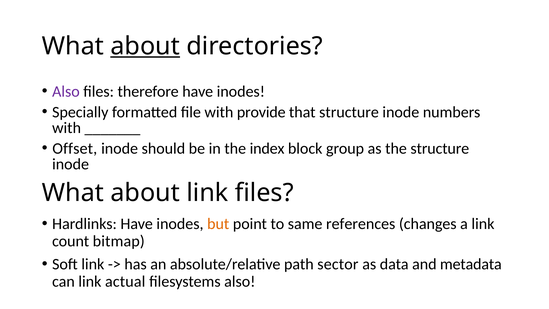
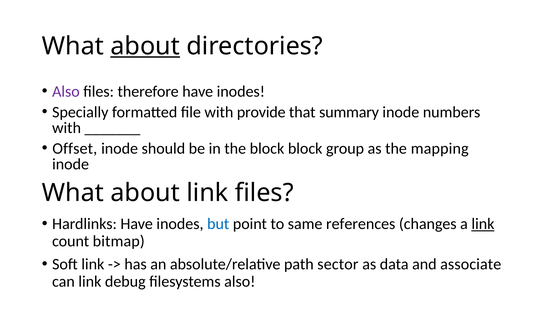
that structure: structure -> summary
the index: index -> block
the structure: structure -> mapping
but colour: orange -> blue
link at (483, 224) underline: none -> present
metadata: metadata -> associate
actual: actual -> debug
